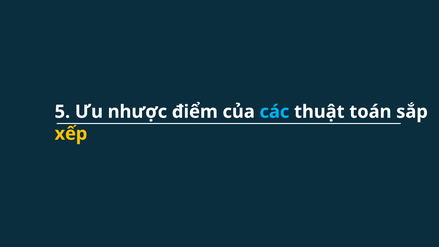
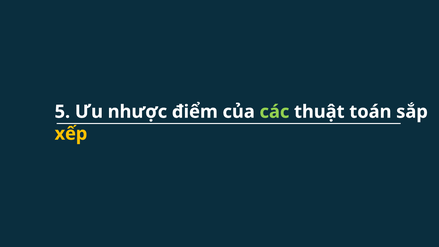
các colour: light blue -> light green
